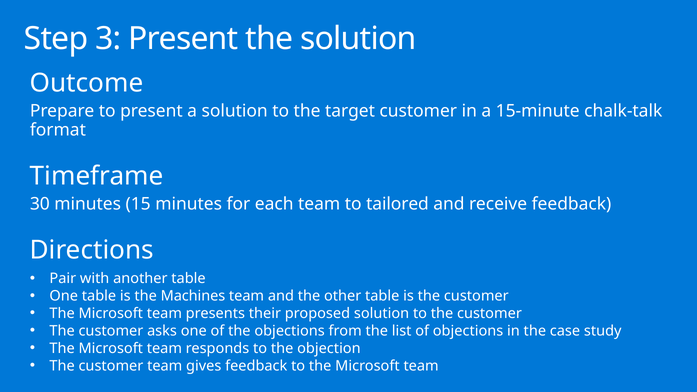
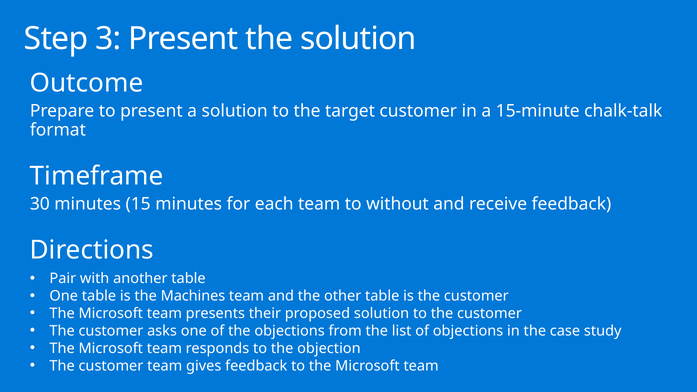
tailored: tailored -> without
